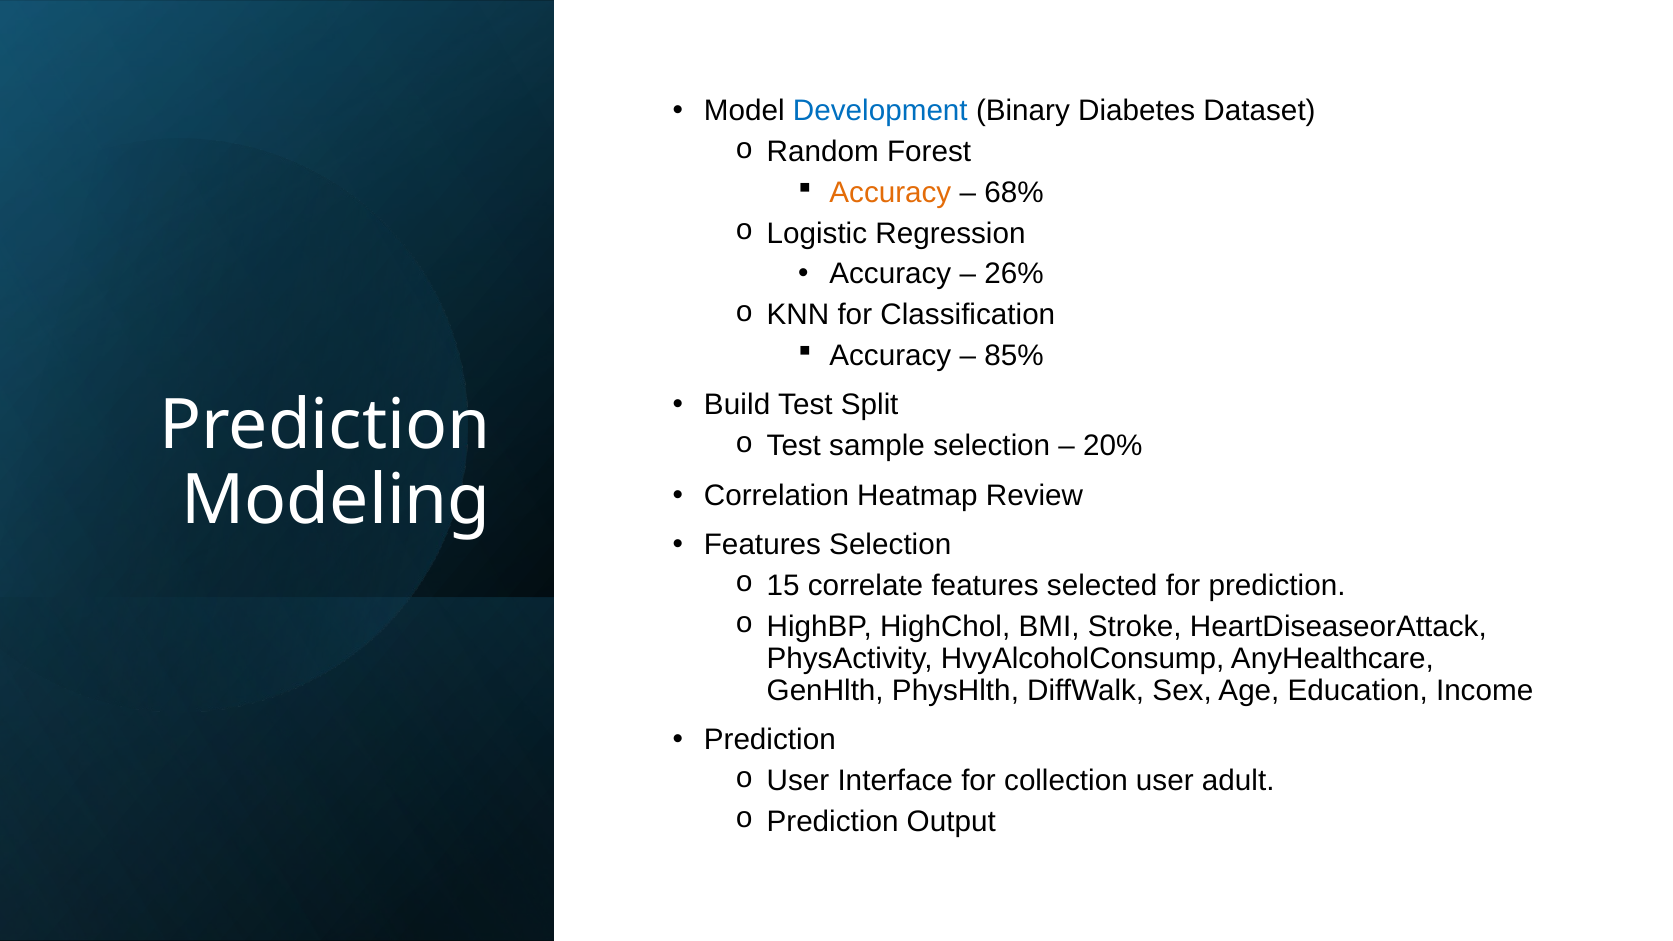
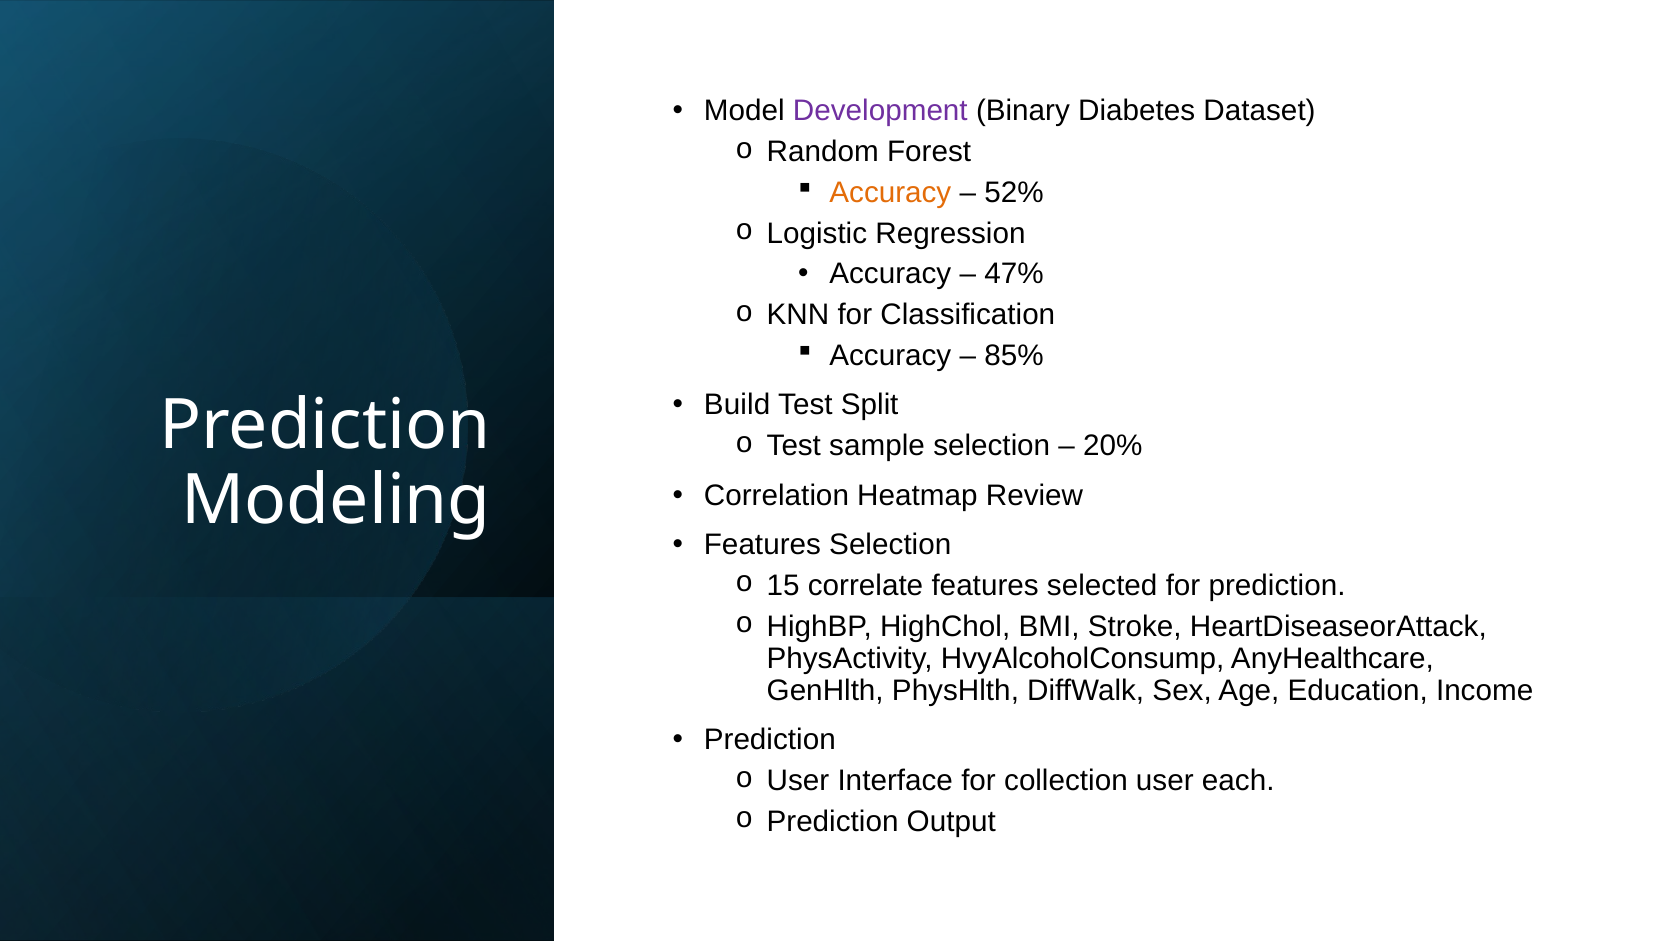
Development colour: blue -> purple
68%: 68% -> 52%
26%: 26% -> 47%
adult: adult -> each
